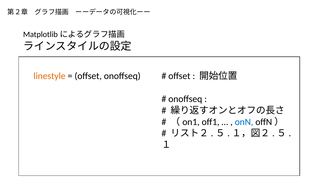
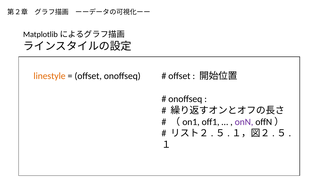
onN colour: blue -> purple
